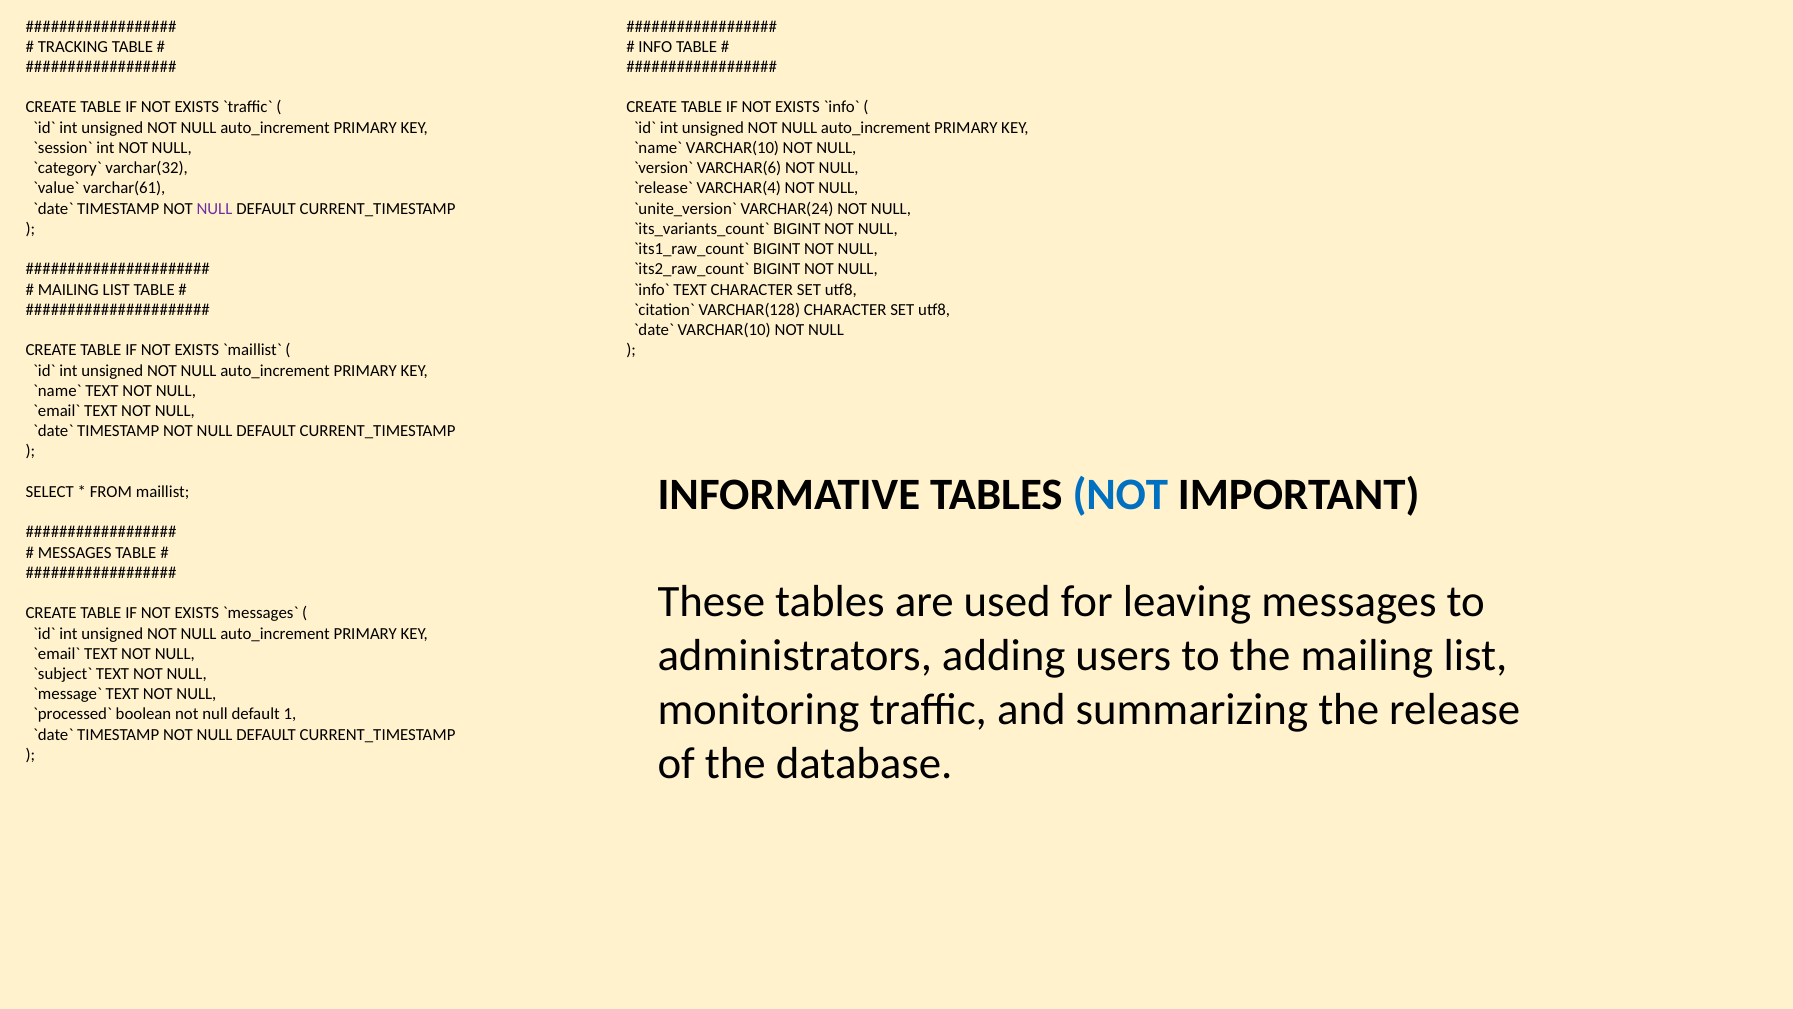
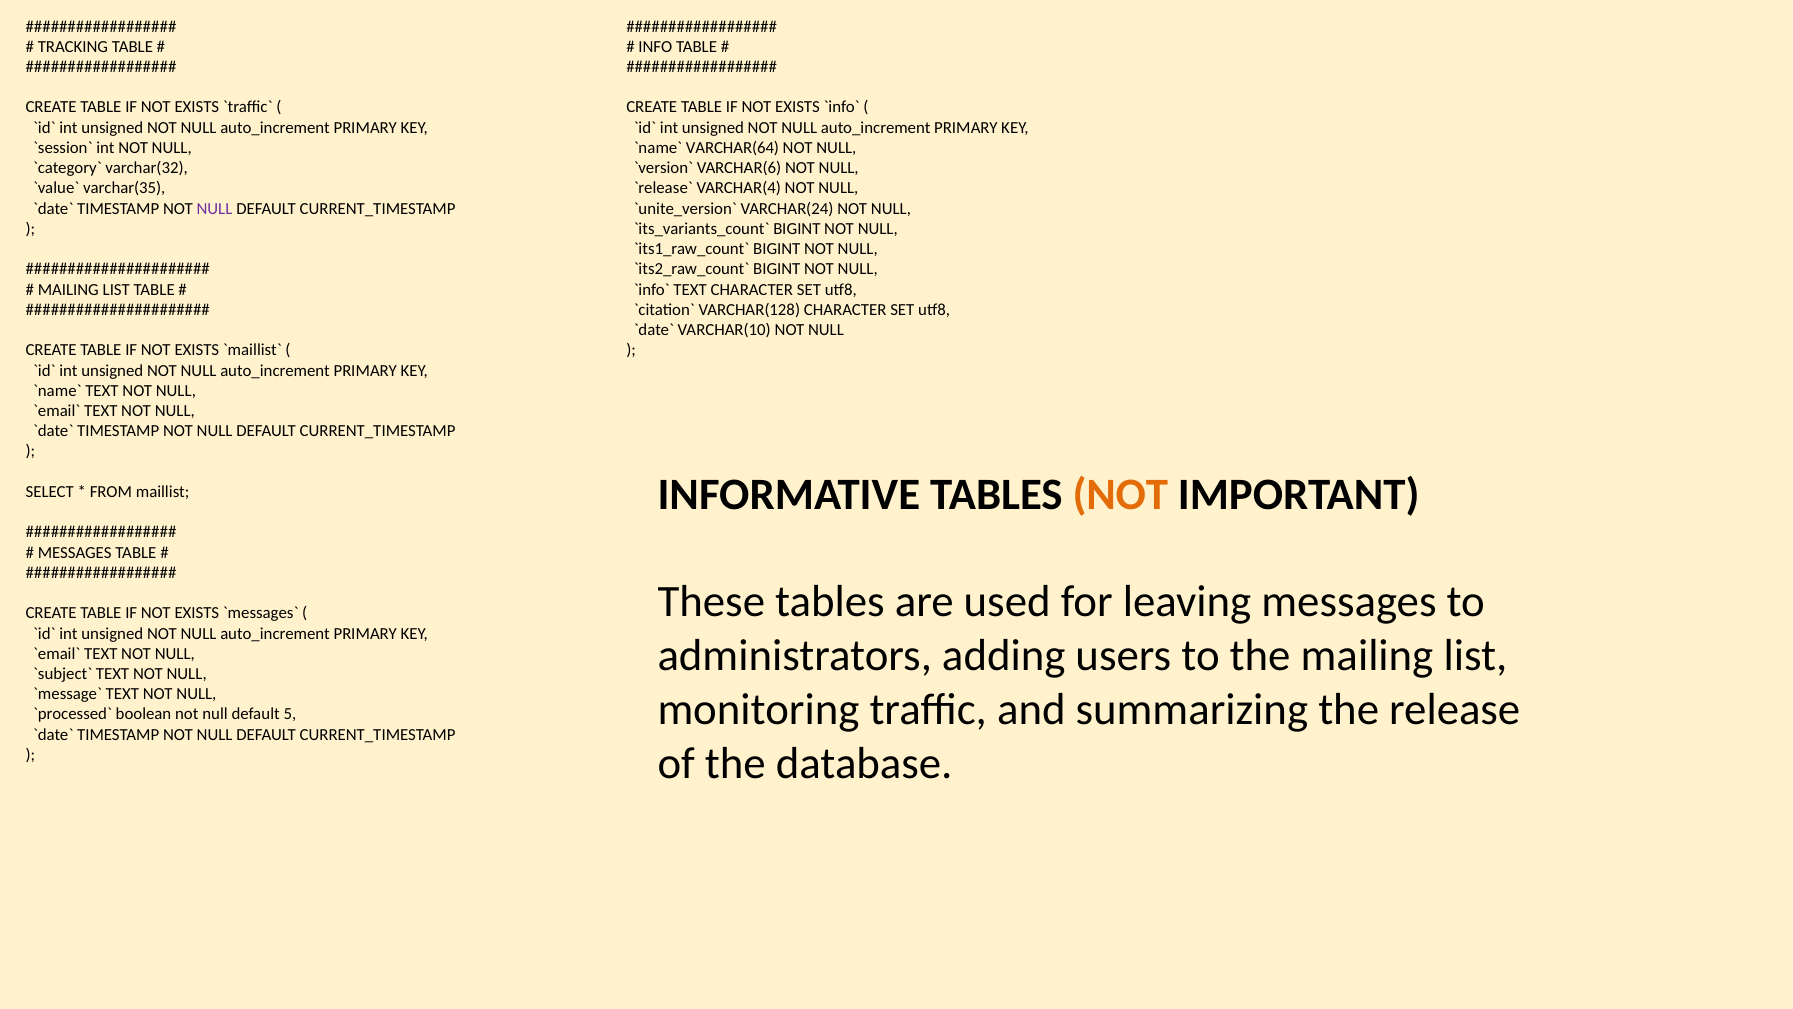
VARCHAR(10 at (733, 148): VARCHAR(10 -> VARCHAR(64
varchar(61: varchar(61 -> varchar(35
NOT at (1120, 494) colour: blue -> orange
1: 1 -> 5
